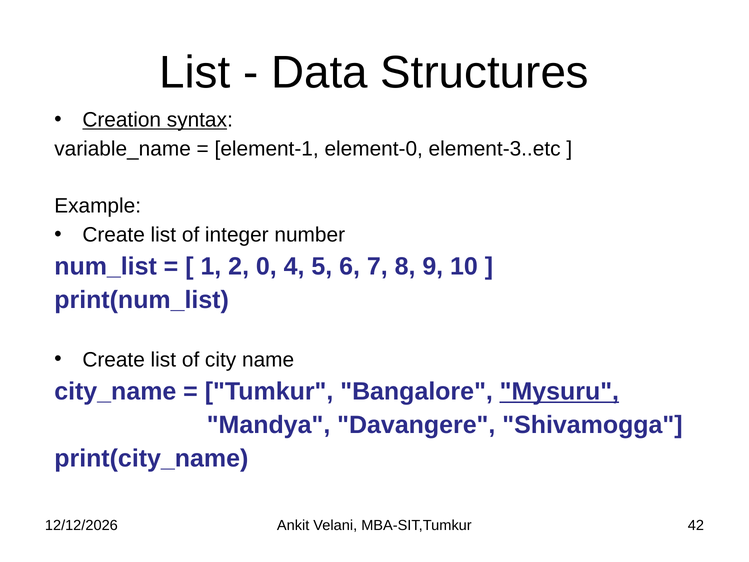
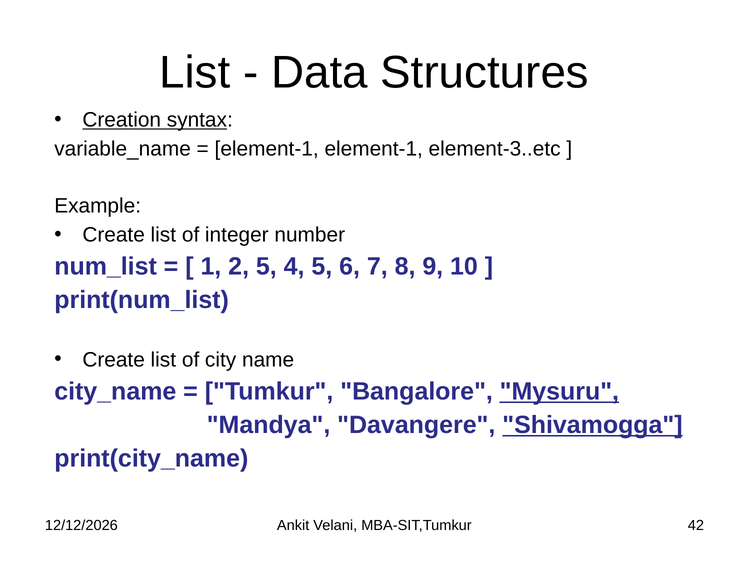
element-1 element-0: element-0 -> element-1
2 0: 0 -> 5
Shivamogga underline: none -> present
